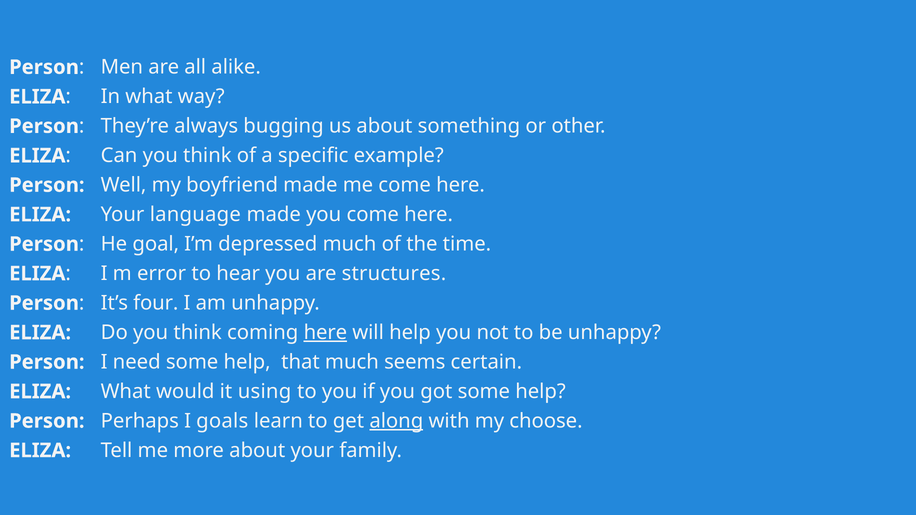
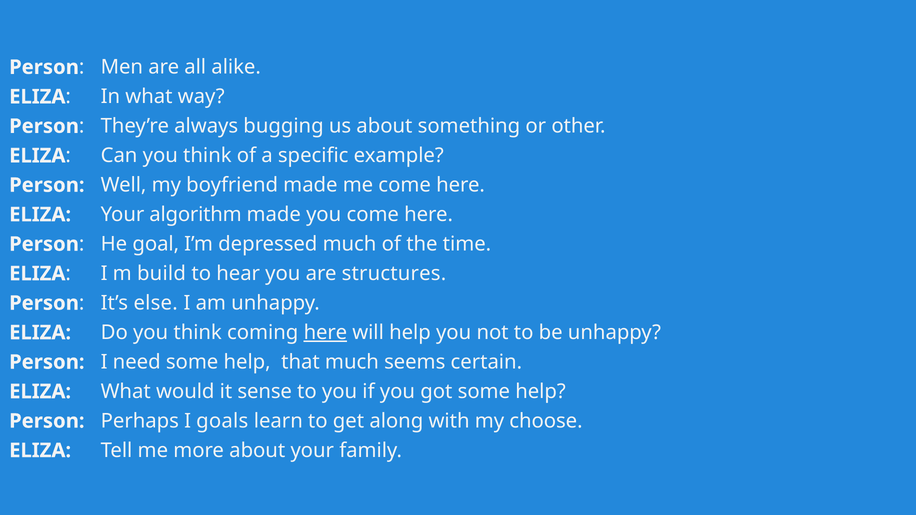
language: language -> algorithm
error: error -> build
four: four -> else
using: using -> sense
along underline: present -> none
